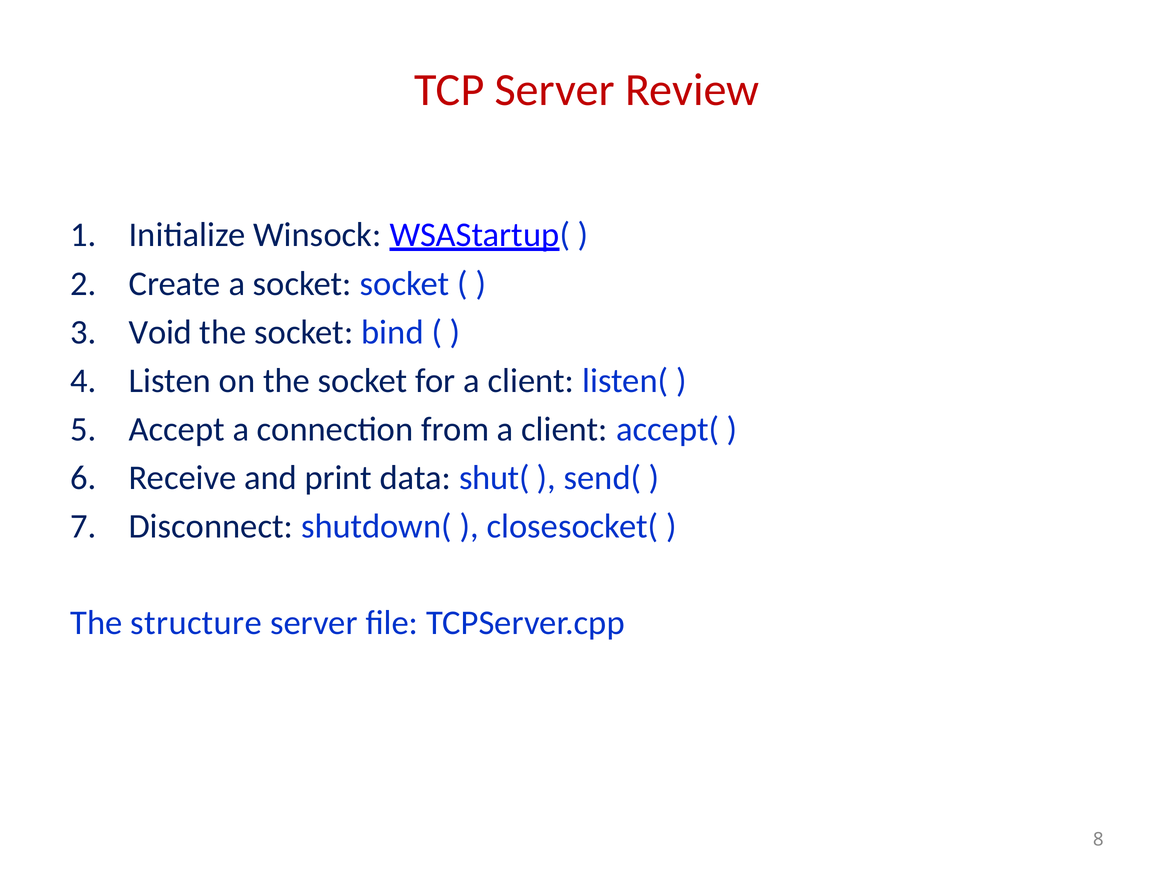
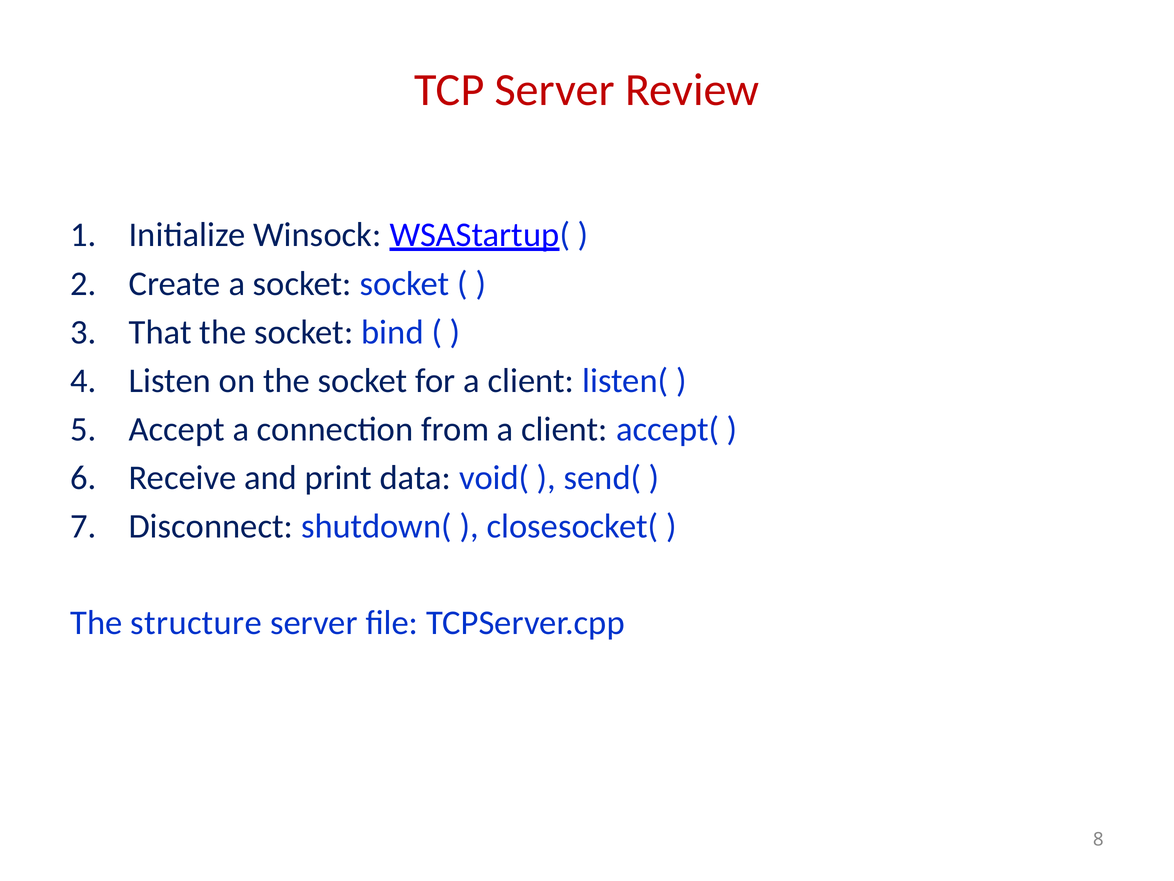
Void: Void -> That
shut(: shut( -> void(
